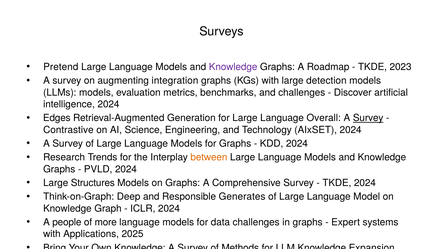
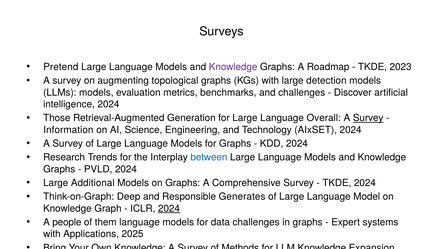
integration: integration -> topological
Edges: Edges -> Those
Contrastive: Contrastive -> Information
between colour: orange -> blue
Structures: Structures -> Additional
2024 at (169, 209) underline: none -> present
more: more -> them
